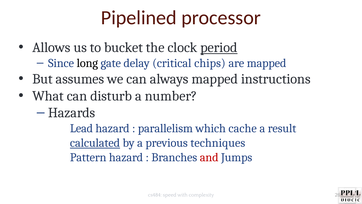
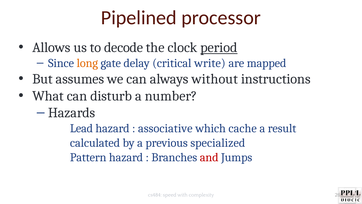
bucket: bucket -> decode
long colour: black -> orange
chips: chips -> write
always mapped: mapped -> without
parallelism: parallelism -> associative
calculated underline: present -> none
techniques: techniques -> specialized
